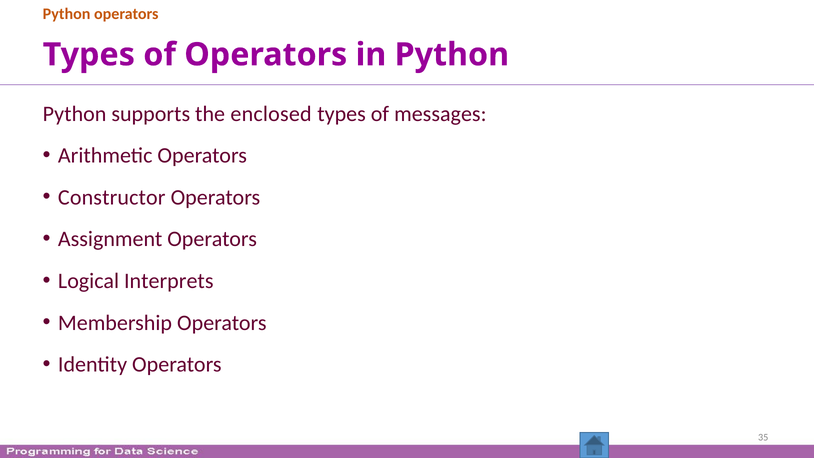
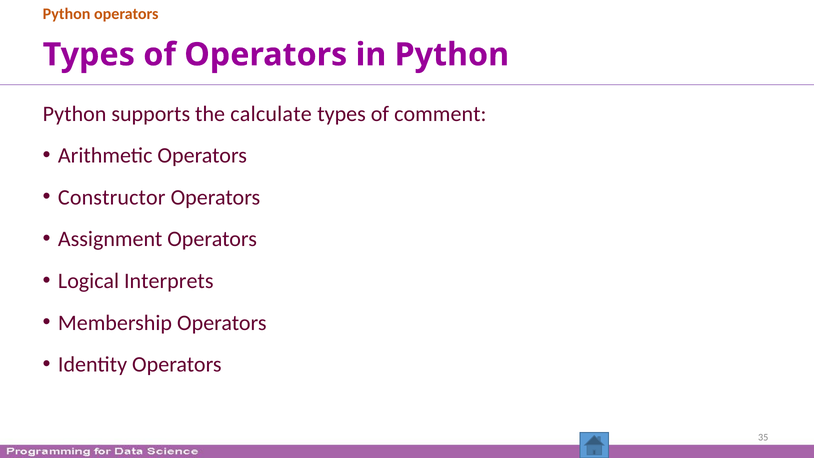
enclosed: enclosed -> calculate
messages: messages -> comment
